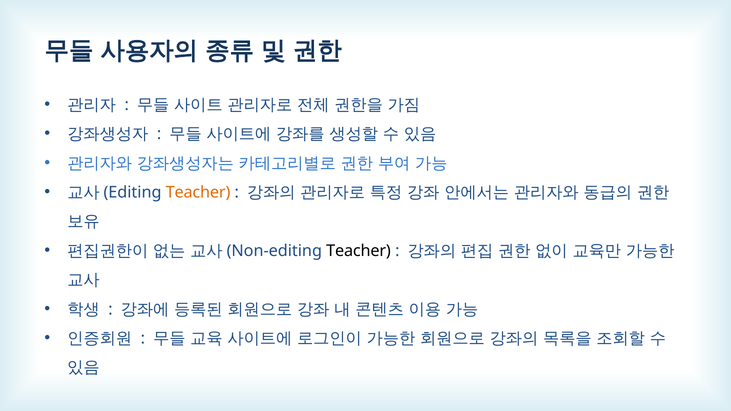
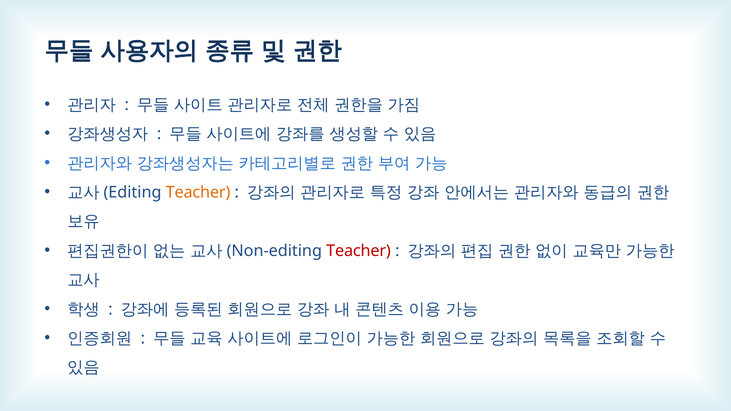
Teacher at (359, 251) colour: black -> red
